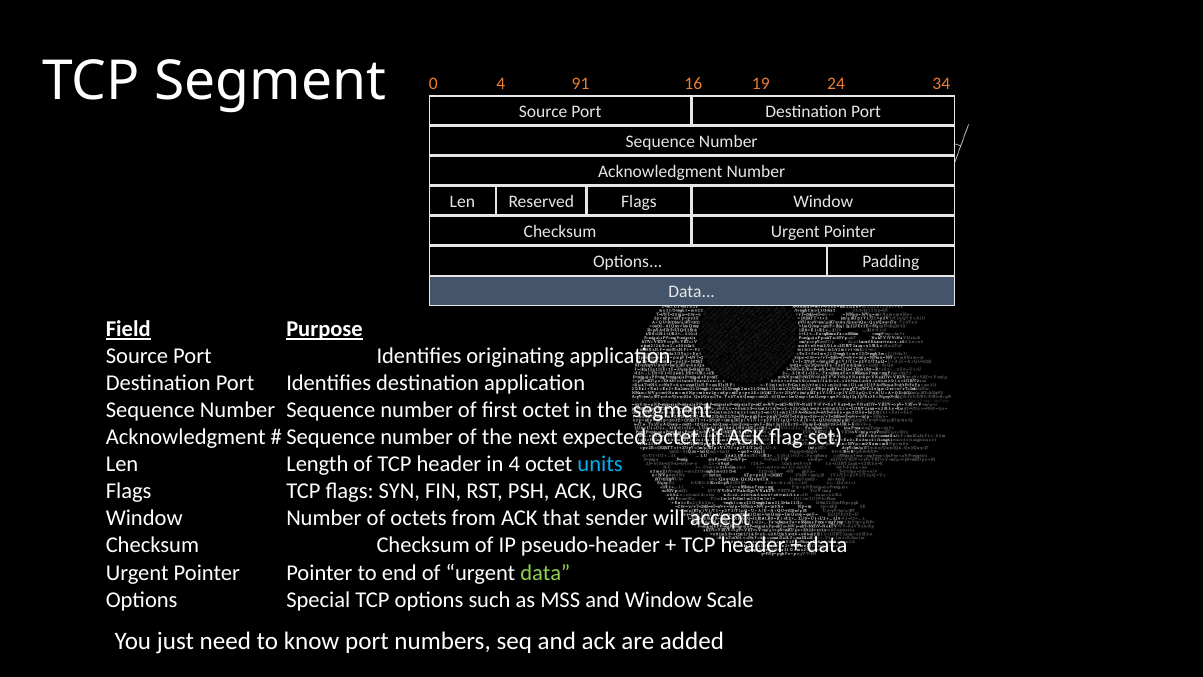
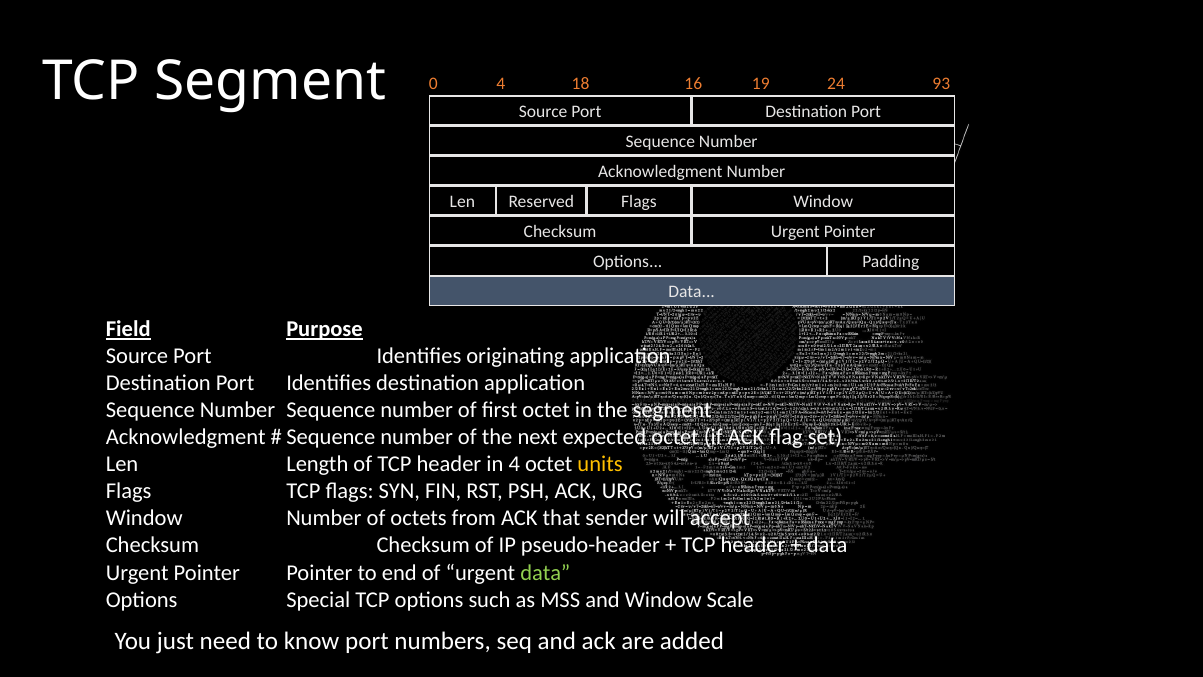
91: 91 -> 18
34: 34 -> 93
units colour: light blue -> yellow
